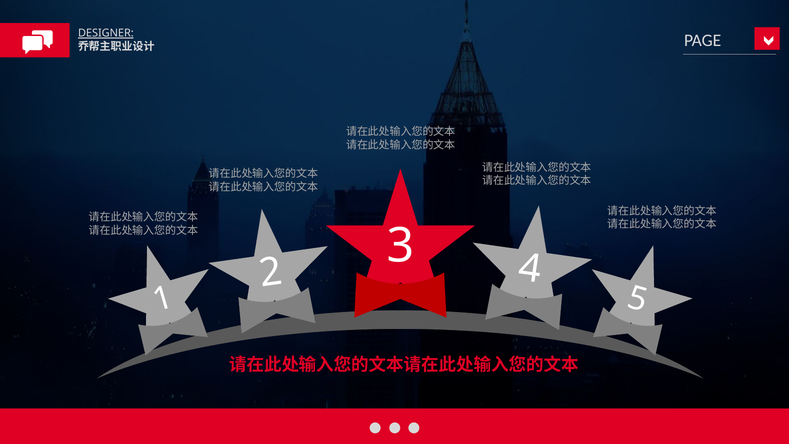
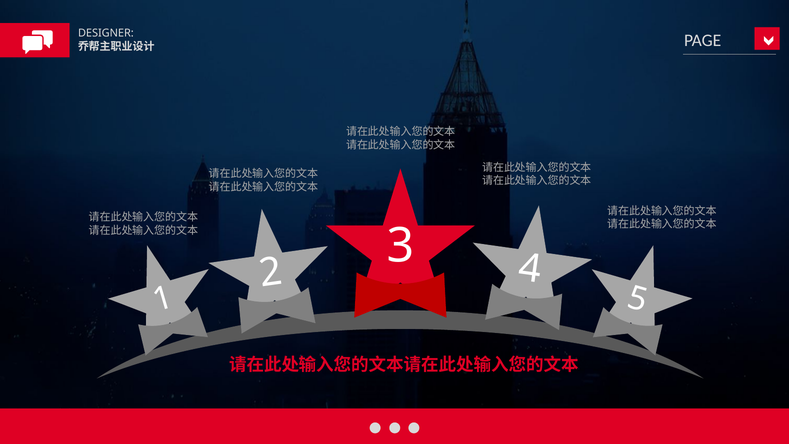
DESIGNER underline: present -> none
